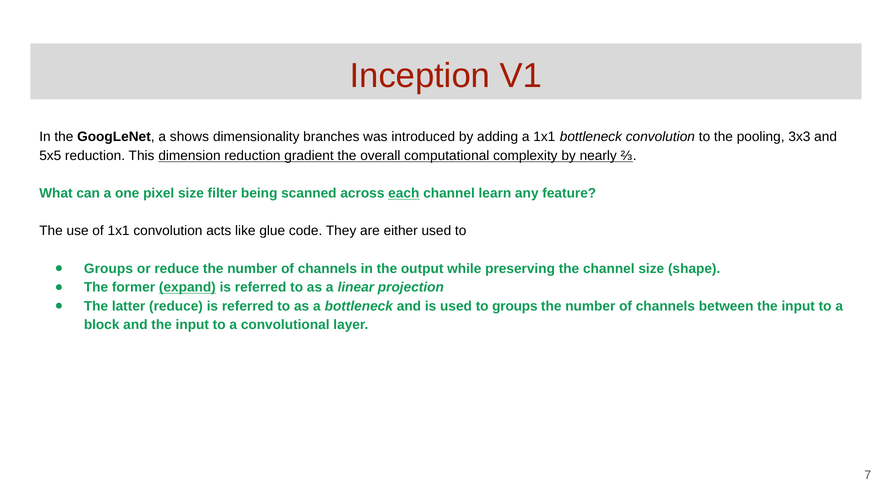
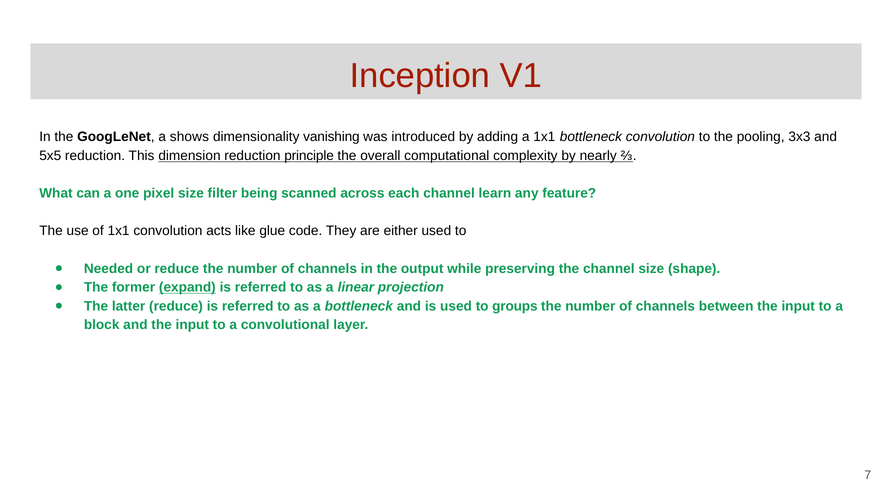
branches: branches -> vanishing
gradient: gradient -> principle
each underline: present -> none
Groups at (108, 268): Groups -> Needed
